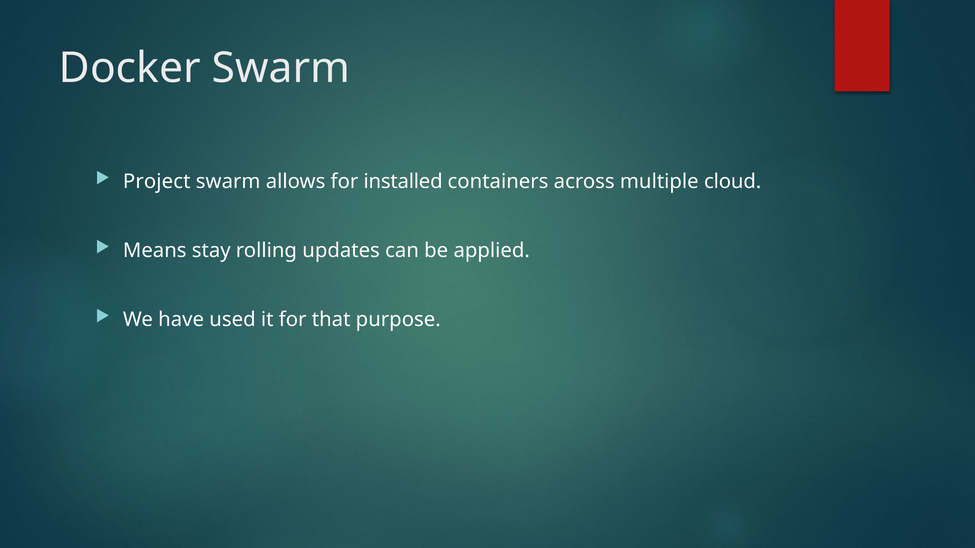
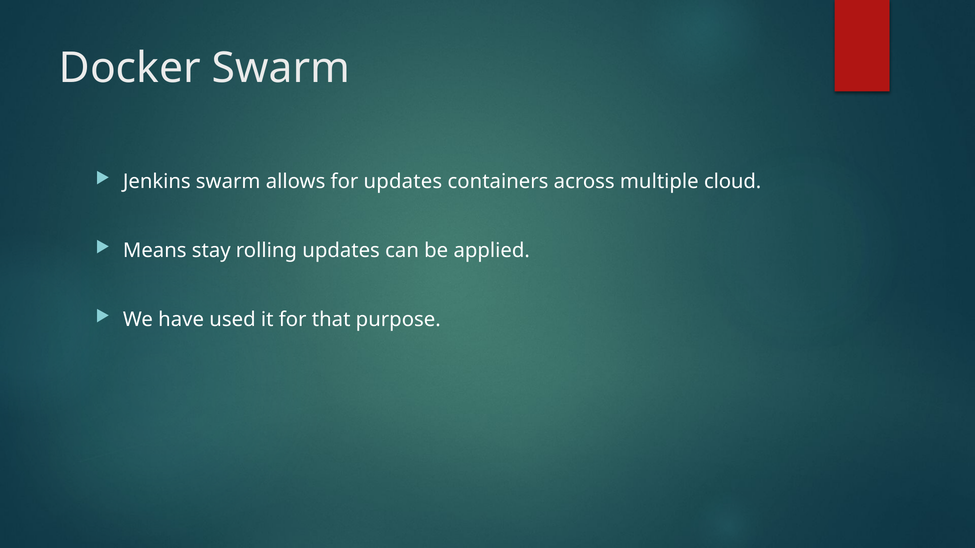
Project: Project -> Jenkins
for installed: installed -> updates
